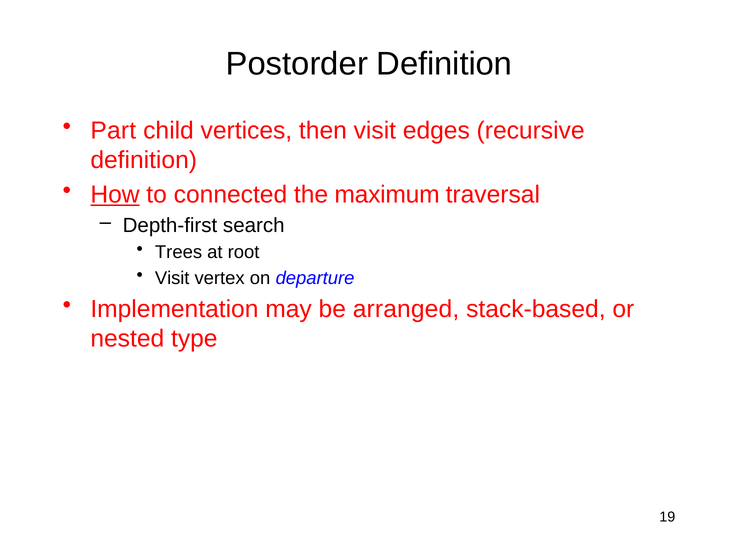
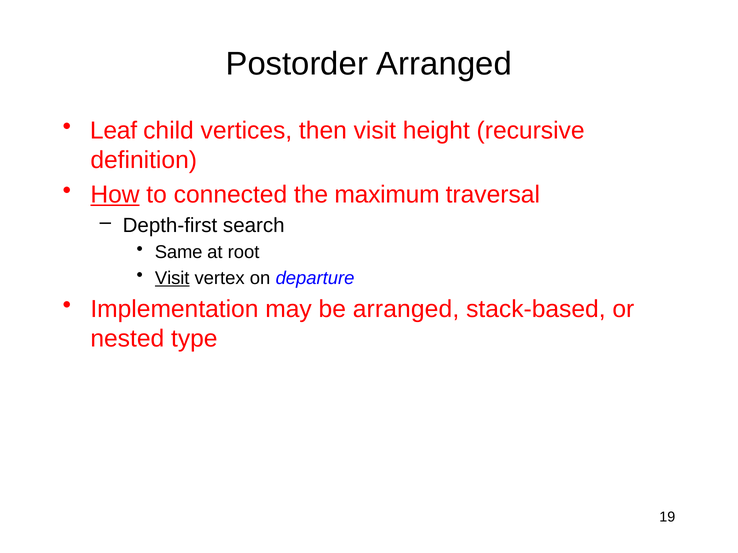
Postorder Definition: Definition -> Arranged
Part: Part -> Leaf
edges: edges -> height
Trees: Trees -> Same
Visit at (172, 278) underline: none -> present
